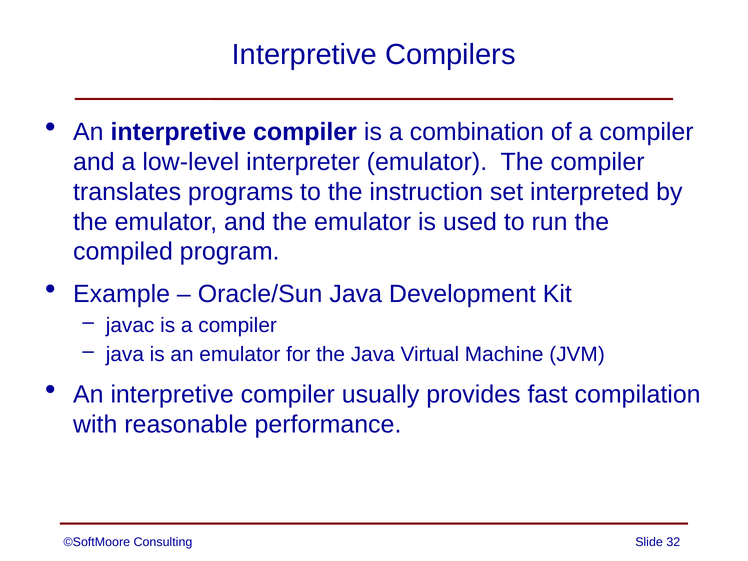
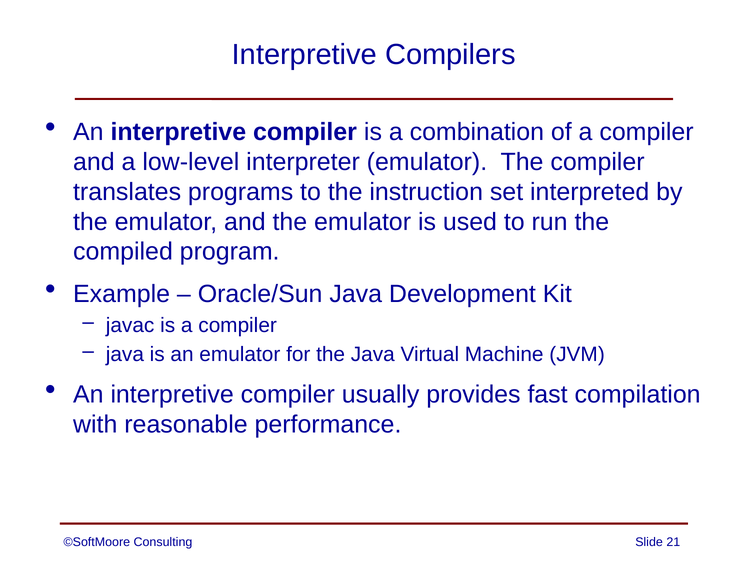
32: 32 -> 21
